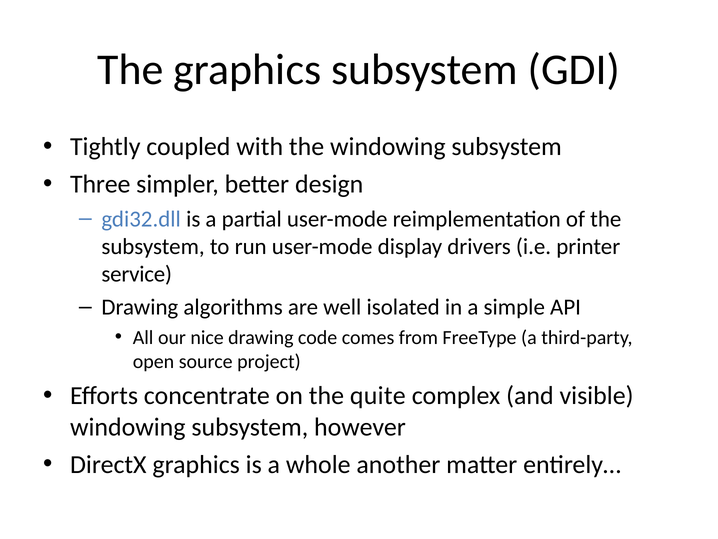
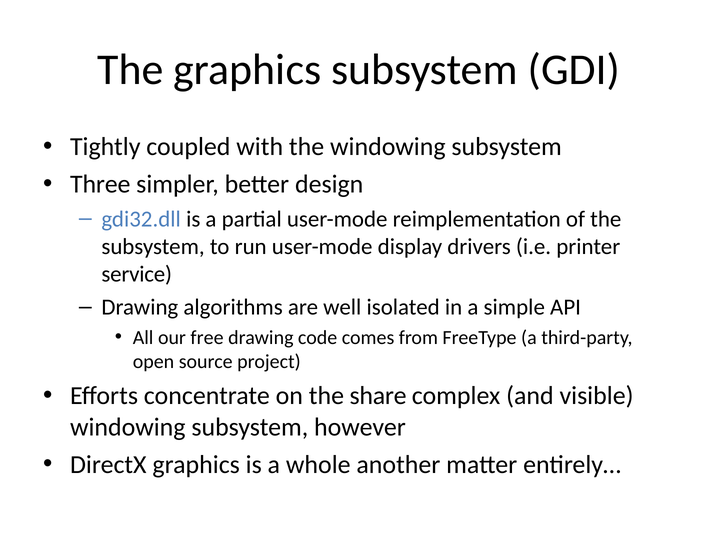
nice: nice -> free
quite: quite -> share
